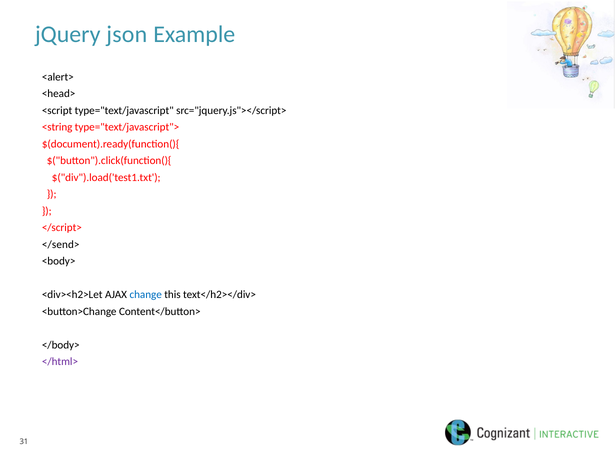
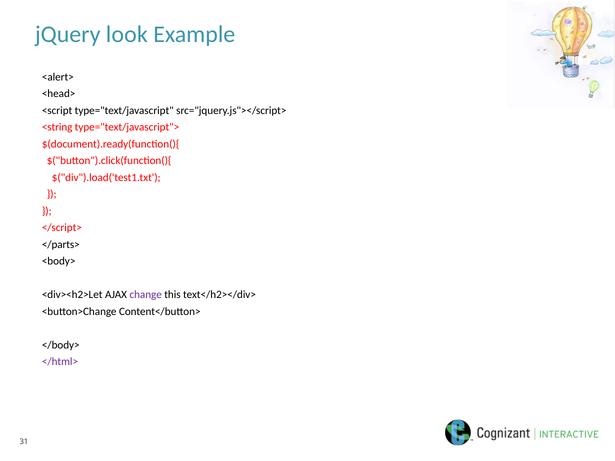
json: json -> look
</send>: </send> -> </parts>
change colour: blue -> purple
